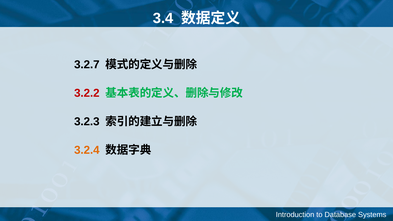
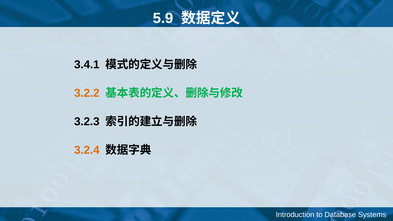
3.4: 3.4 -> 5.9
3.2.7: 3.2.7 -> 3.4.1
3.2.2 colour: red -> orange
